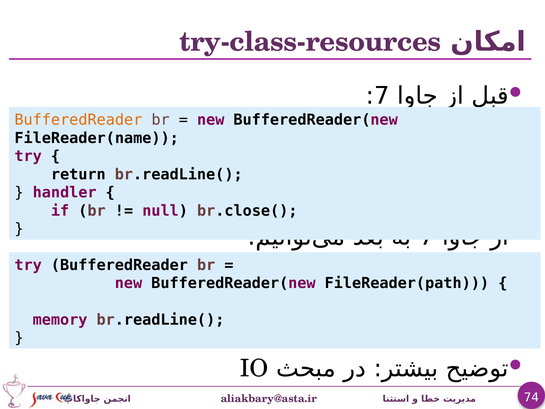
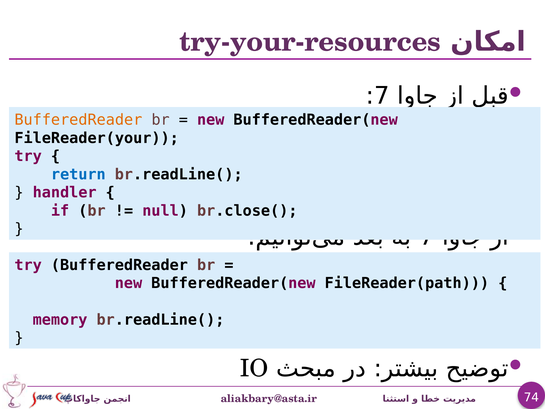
try-class-resources: try-class-resources -> try-your-resources
FileReader(name: FileReader(name -> FileReader(your
return colour: black -> blue
